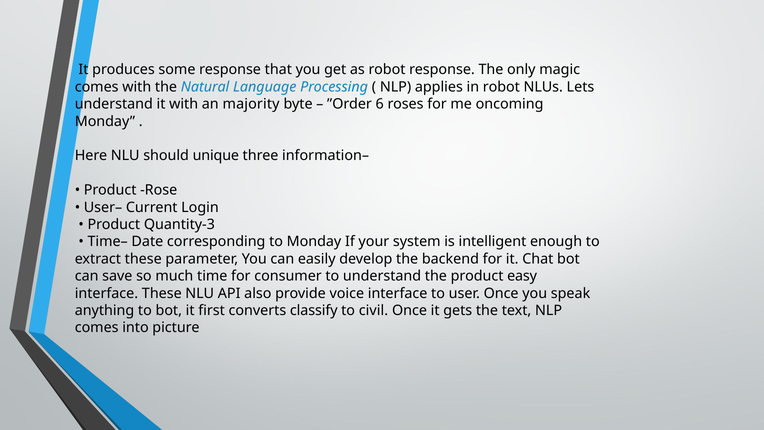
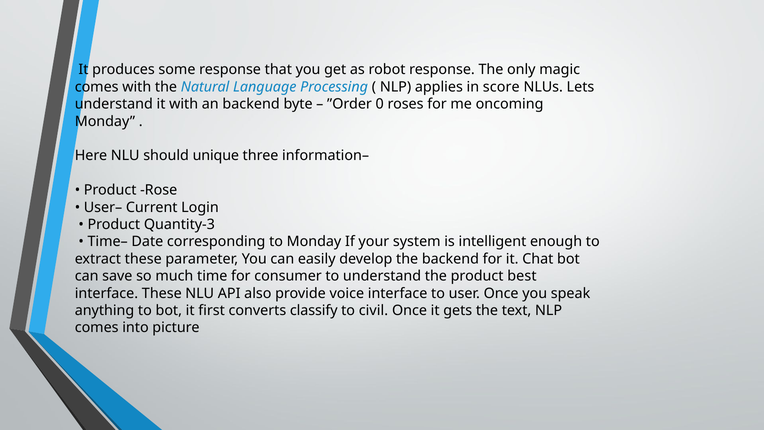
in robot: robot -> score
an majority: majority -> backend
6: 6 -> 0
easy: easy -> best
